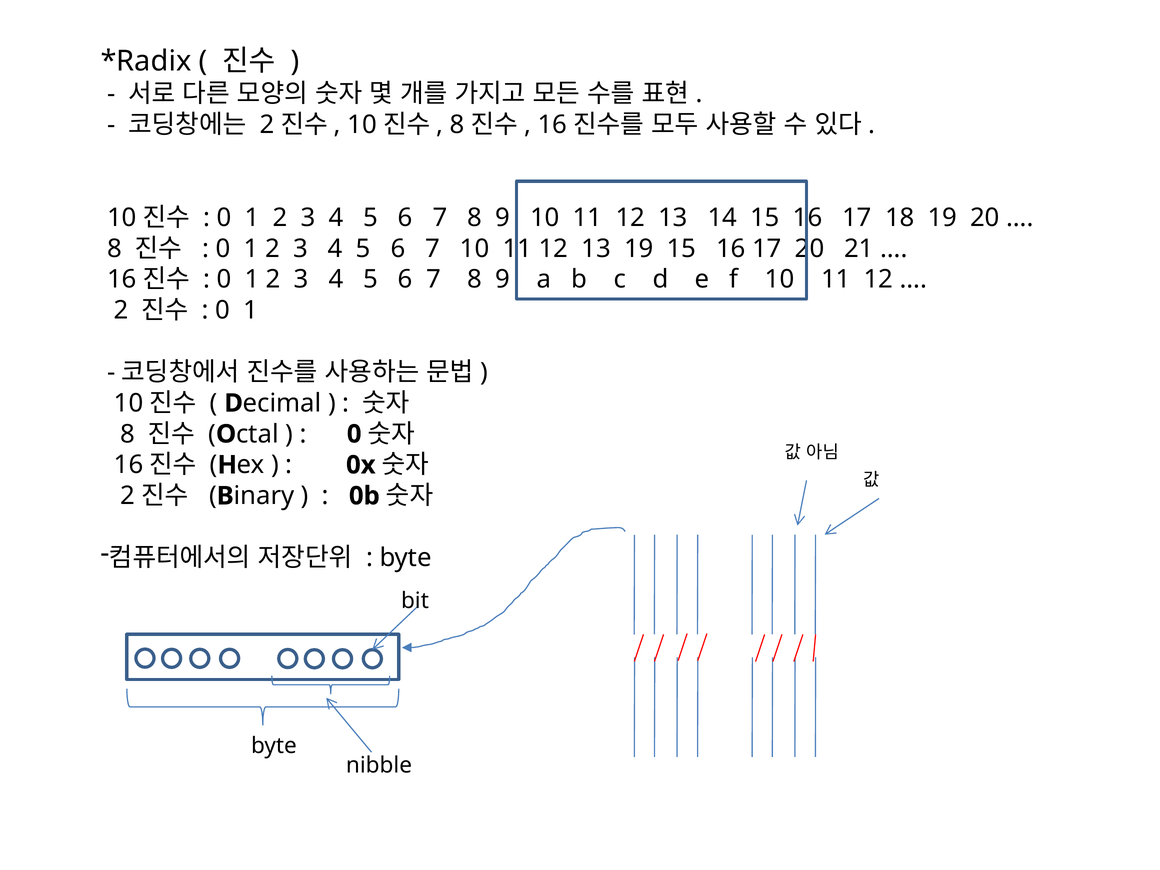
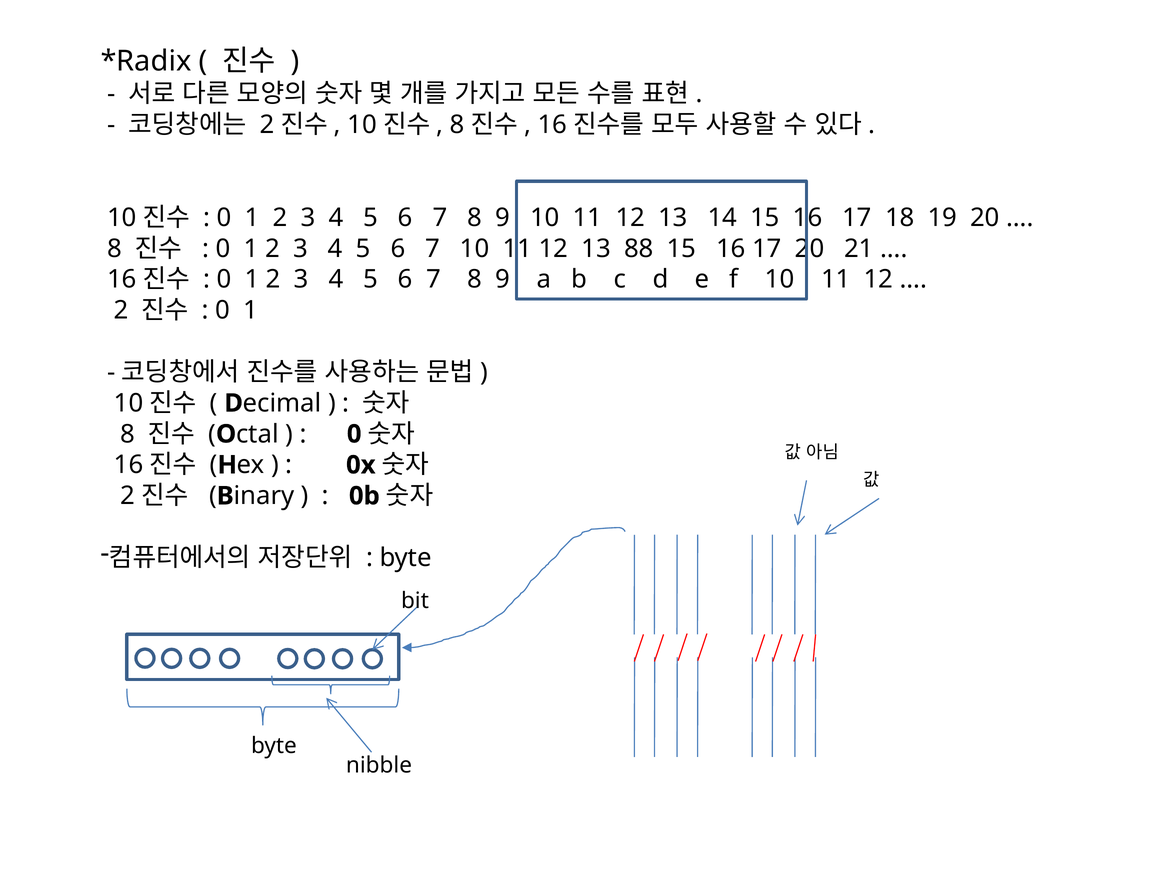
13 19: 19 -> 88
